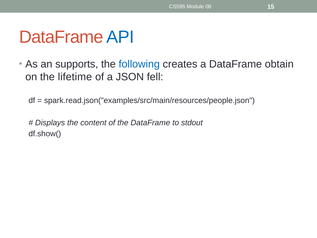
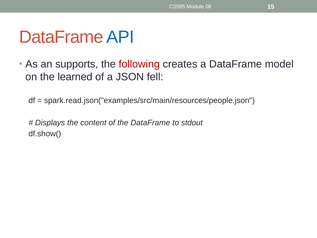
following colour: blue -> red
obtain: obtain -> model
lifetime: lifetime -> learned
